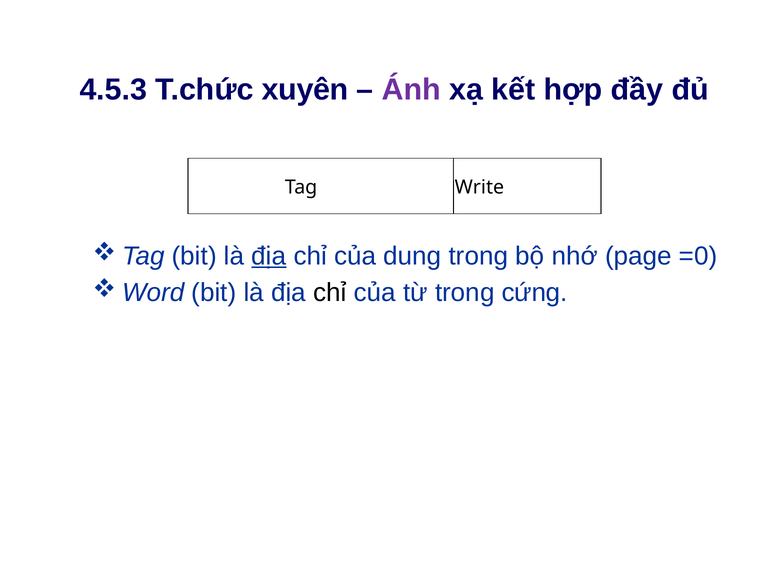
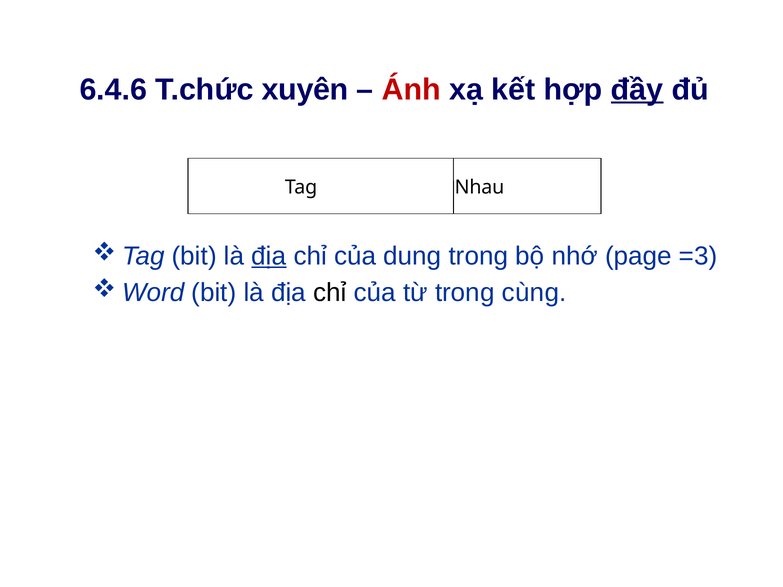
4.5.3: 4.5.3 -> 6.4.6
Ánh colour: purple -> red
đầy underline: none -> present
Write: Write -> Nhau
=0: =0 -> =3
cứng: cứng -> cùng
